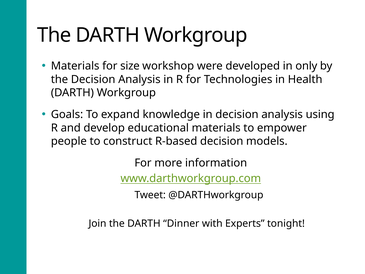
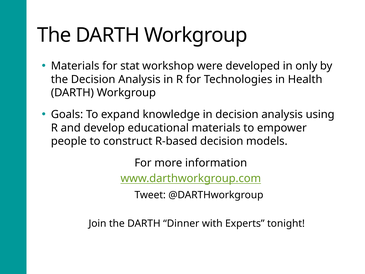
size: size -> stat
